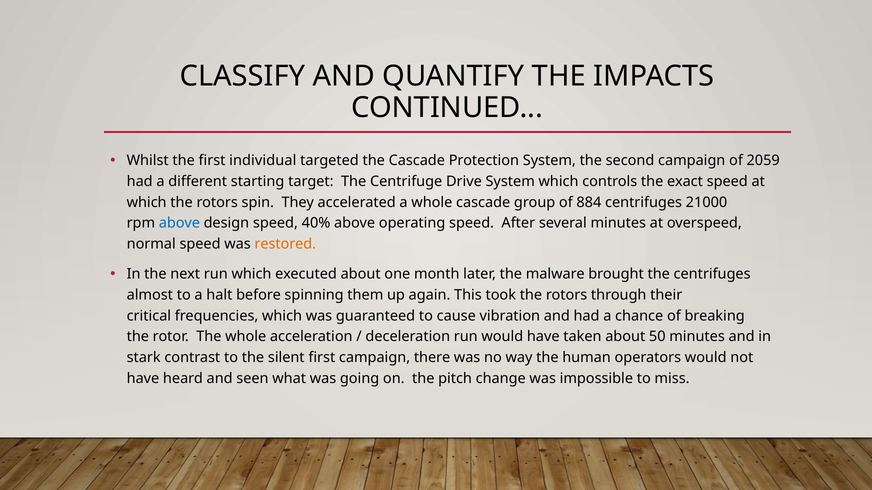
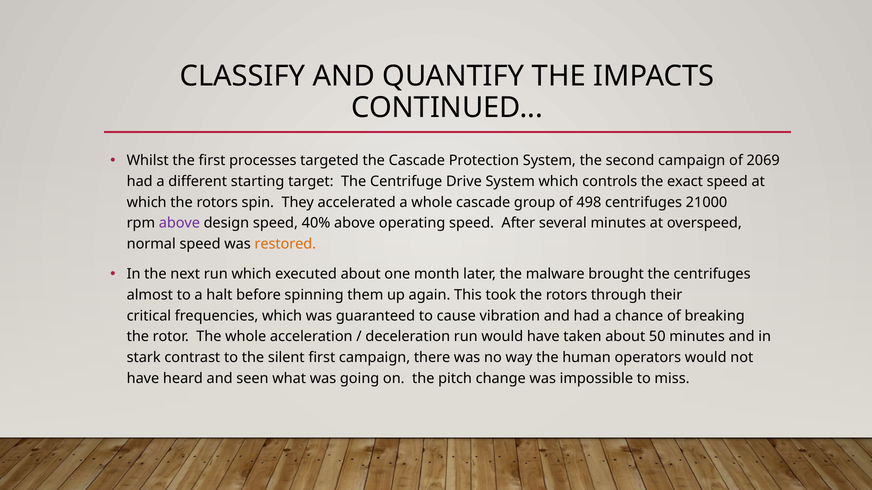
individual: individual -> processes
2059: 2059 -> 2069
884: 884 -> 498
above at (179, 223) colour: blue -> purple
